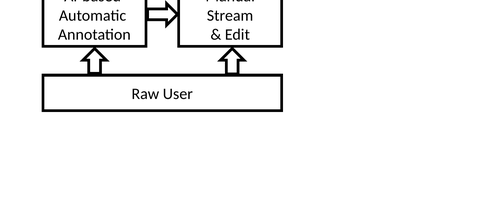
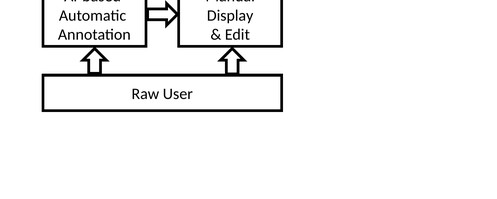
Stream: Stream -> Display
